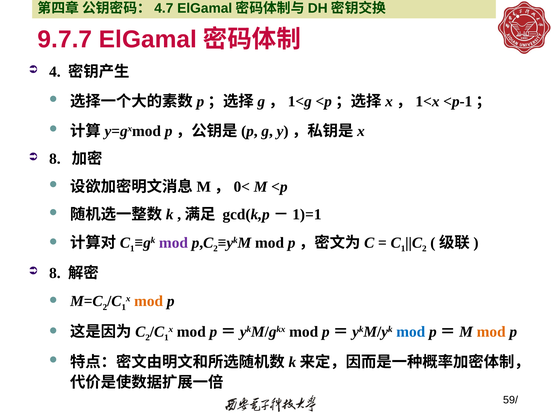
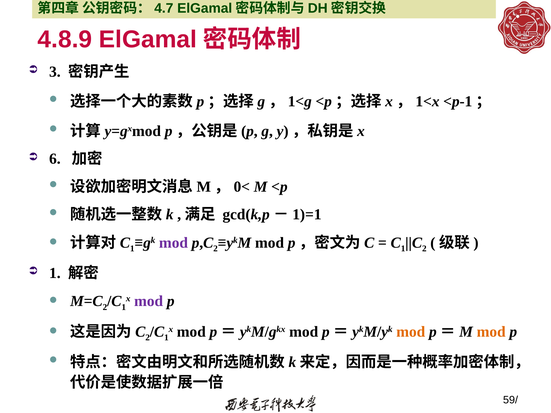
9.7.7: 9.7.7 -> 4.8.9
4: 4 -> 3
8 at (55, 159): 8 -> 6
8 at (55, 273): 8 -> 1
mod at (149, 301) colour: orange -> purple
mod at (411, 332) colour: blue -> orange
